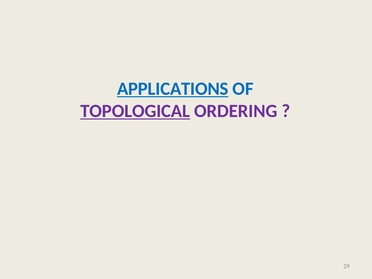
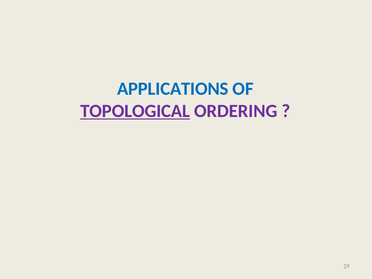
APPLICATIONS underline: present -> none
